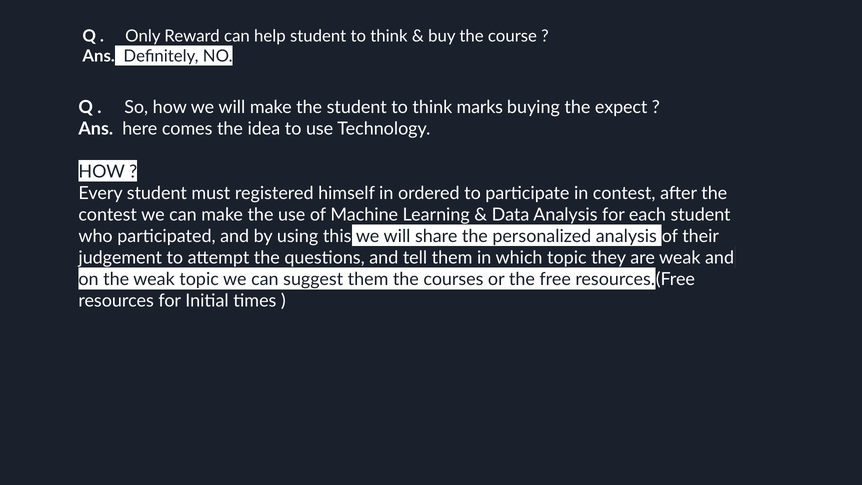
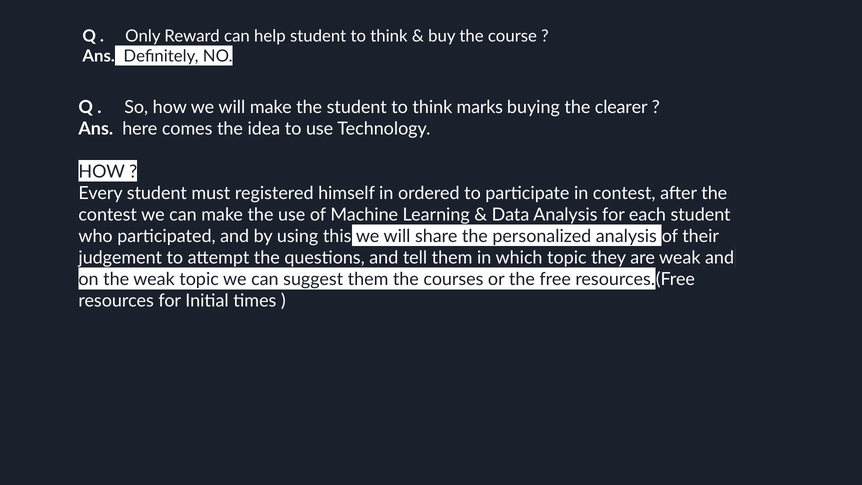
expect: expect -> clearer
